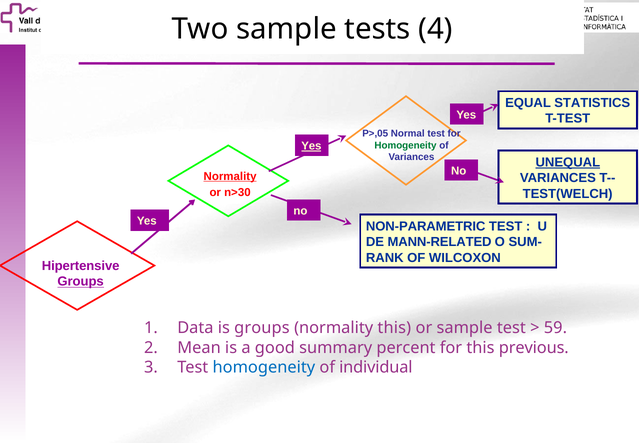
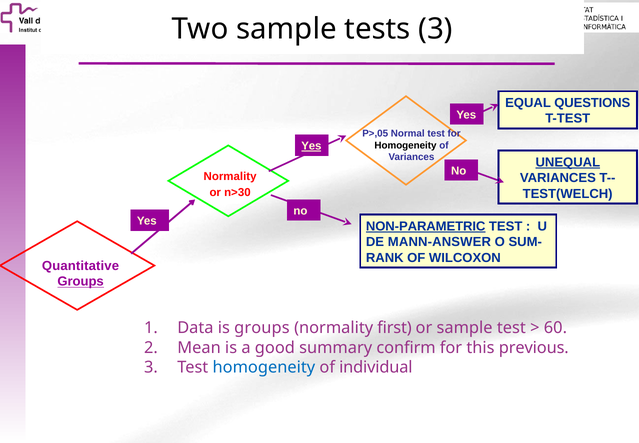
tests 4: 4 -> 3
STATISTICS: STATISTICS -> QUESTIONS
Homogeneity at (406, 145) colour: green -> black
Normality at (230, 176) underline: present -> none
NON-PARAMETRIC underline: none -> present
MANN-RELATED: MANN-RELATED -> MANN-ANSWER
Hipertensive: Hipertensive -> Quantitative
normality this: this -> first
59: 59 -> 60
percent: percent -> confirm
